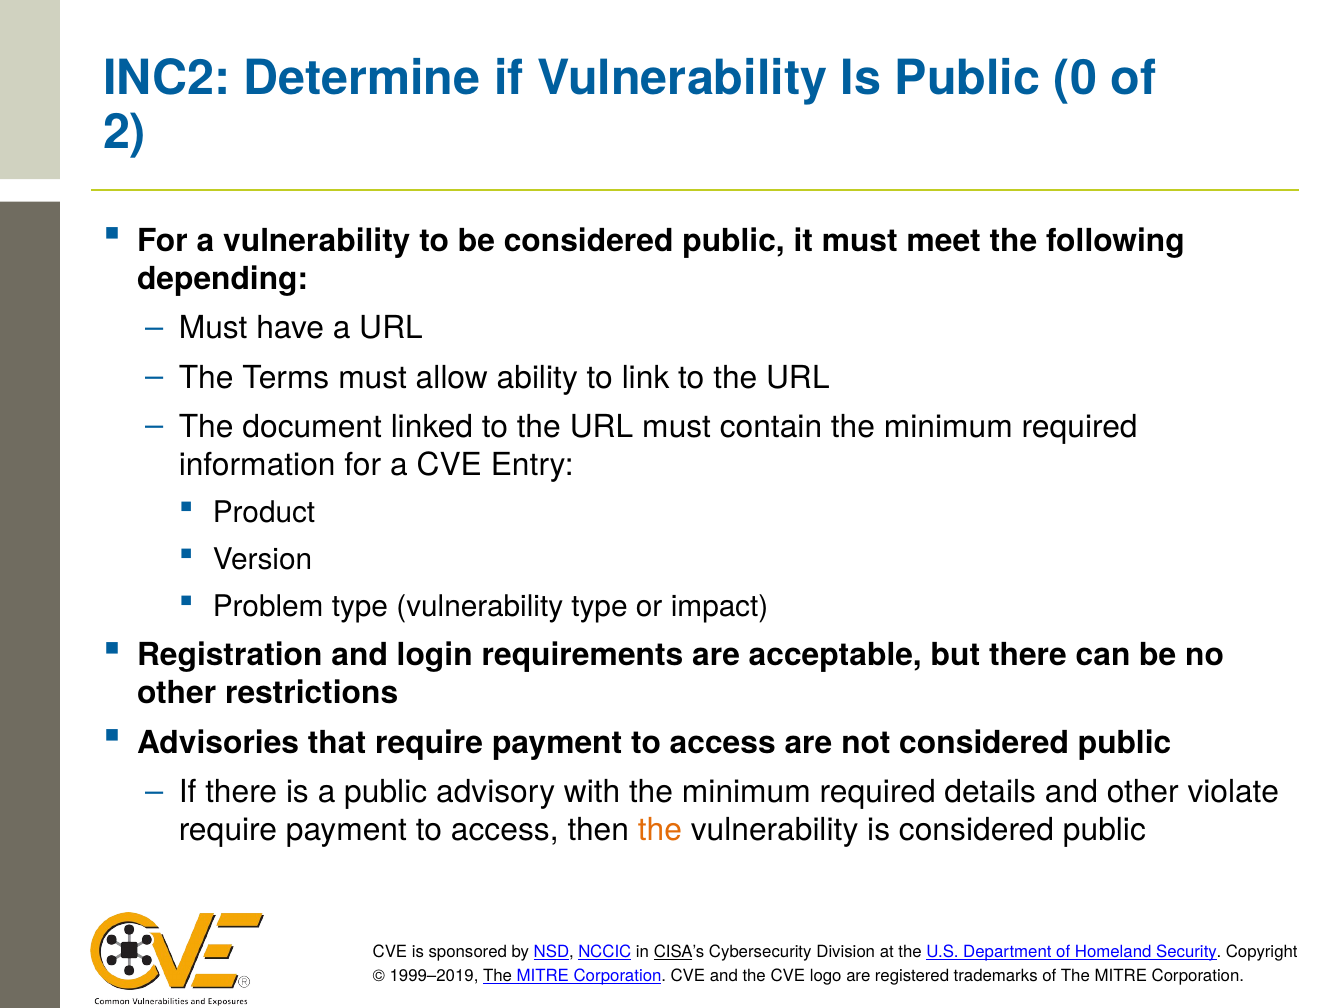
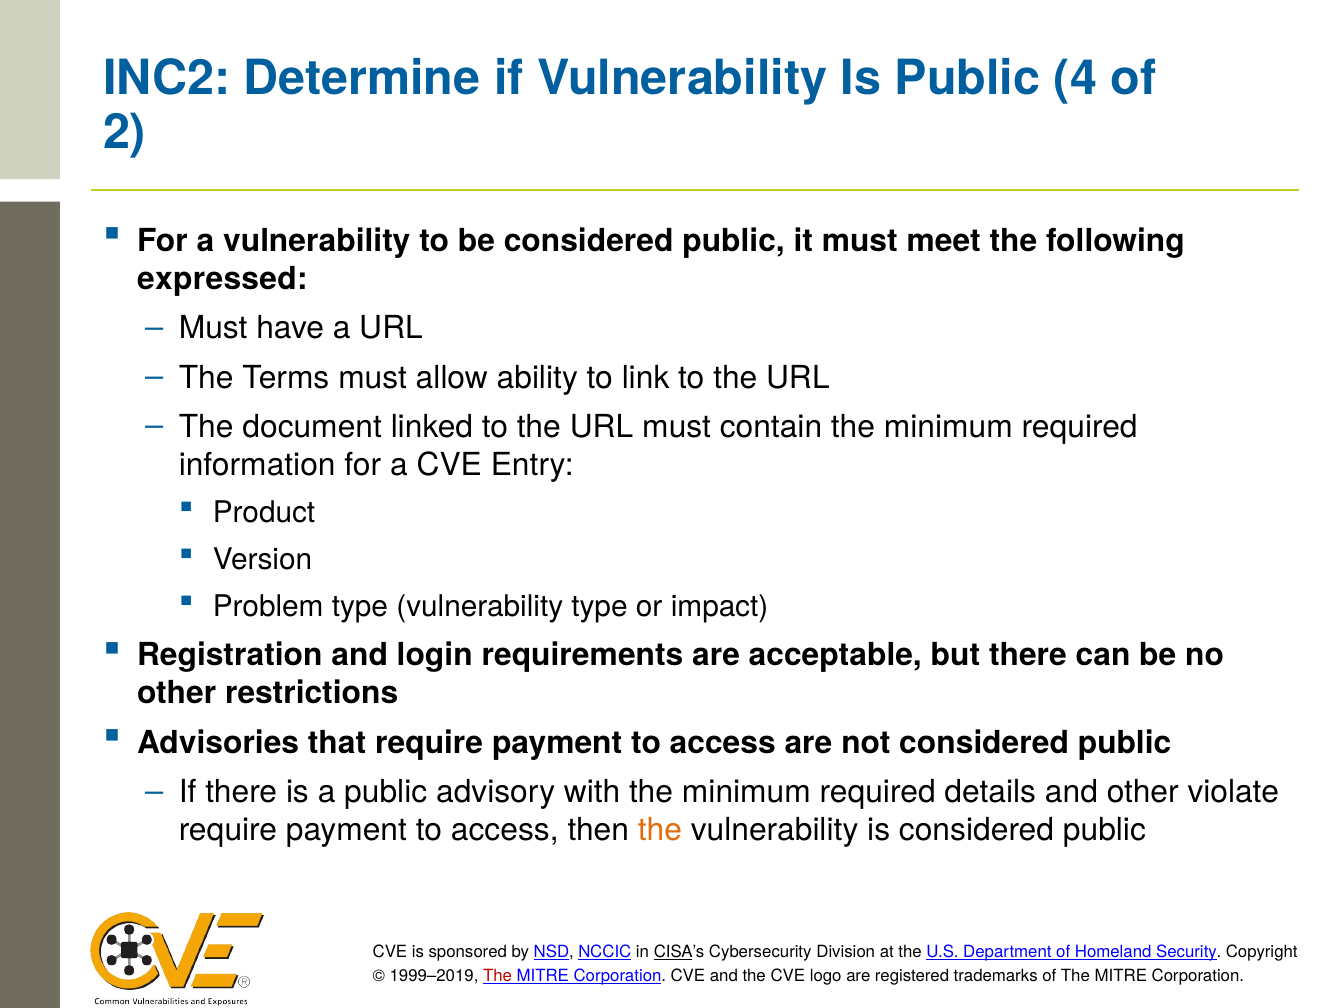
0: 0 -> 4
depending: depending -> expressed
The at (498, 976) colour: black -> red
